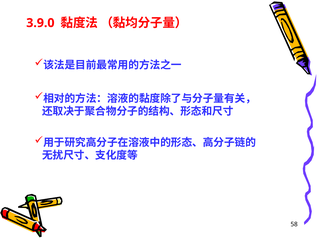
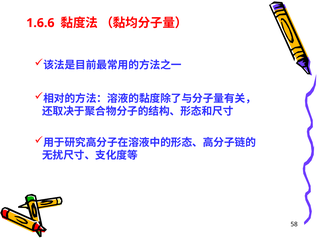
3.9.0: 3.9.0 -> 1.6.6
